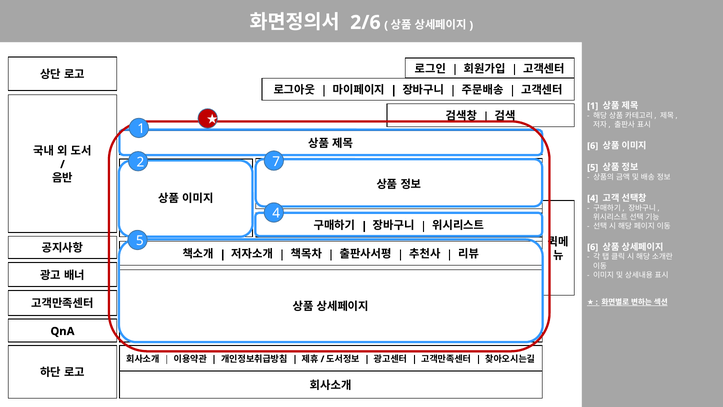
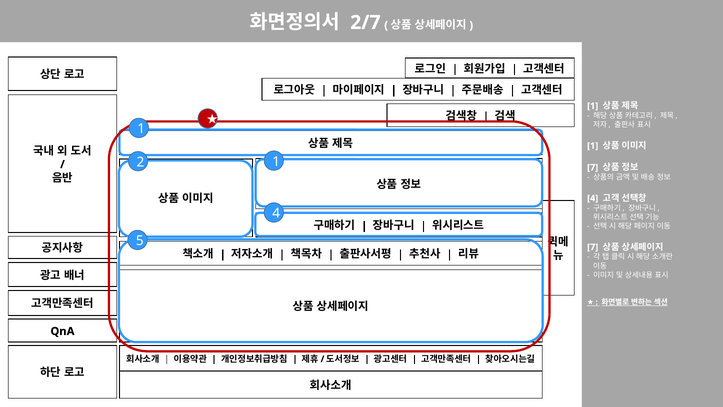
2/6: 2/6 -> 2/7
6 at (593, 146): 6 -> 1
2 7: 7 -> 1
5 at (593, 167): 5 -> 7
6 at (593, 247): 6 -> 7
